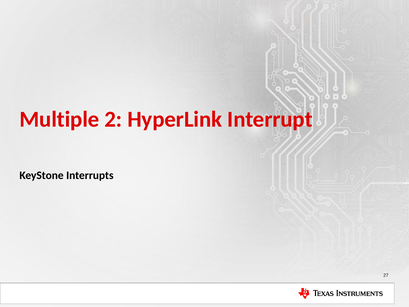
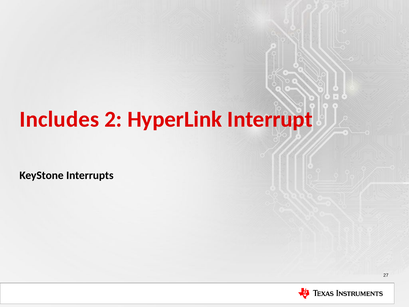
Multiple: Multiple -> Includes
